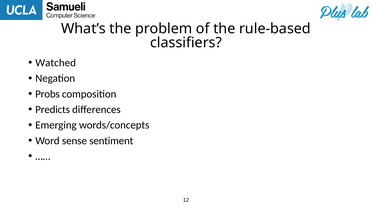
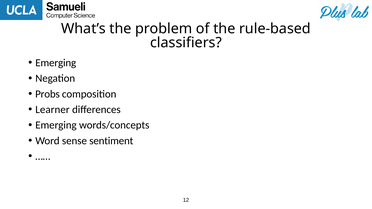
Watched at (56, 63): Watched -> Emerging
Predicts: Predicts -> Learner
